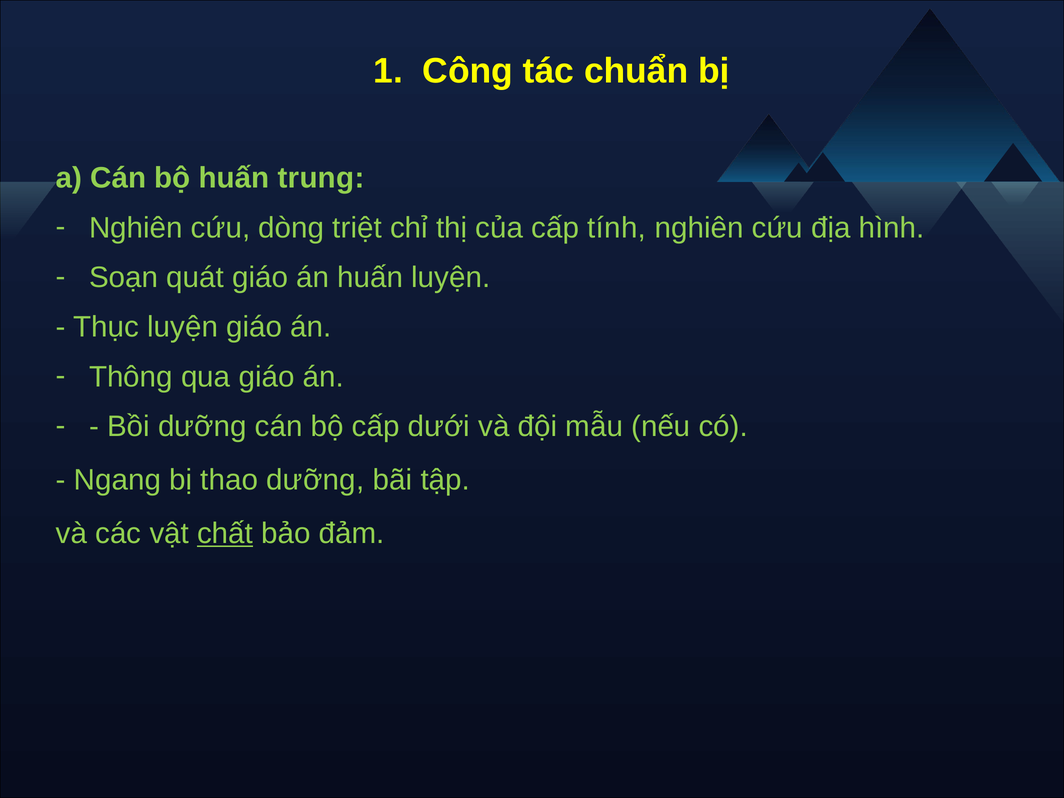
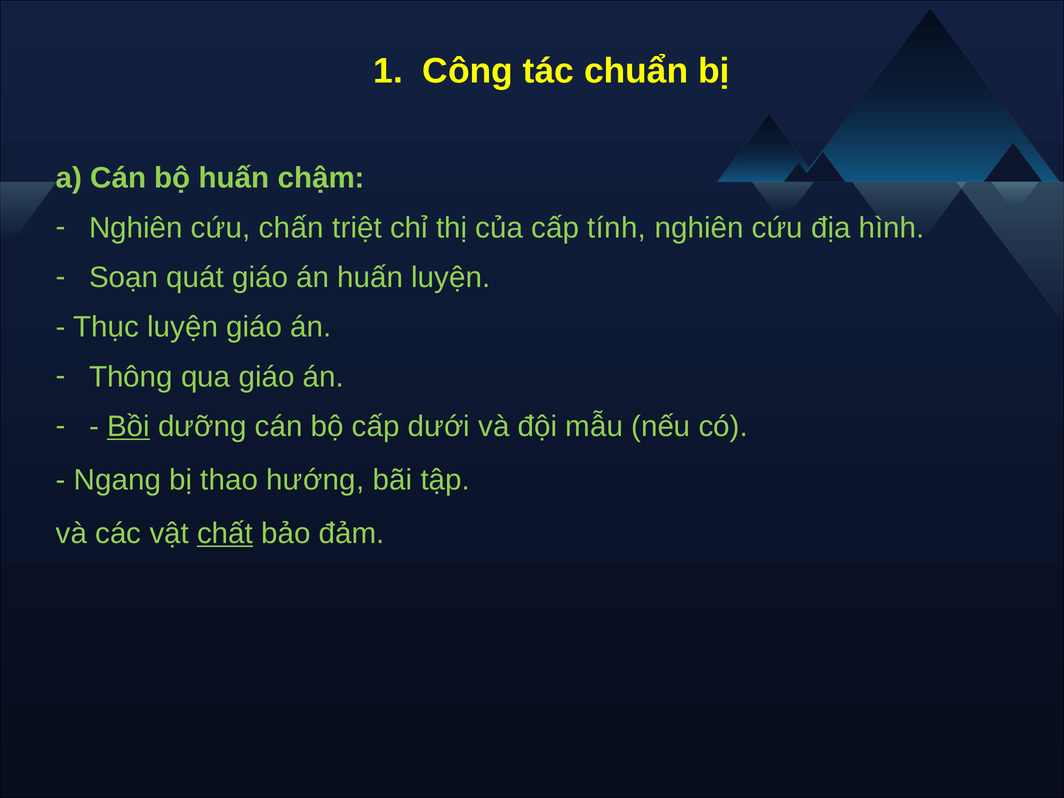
trung: trung -> chậm
dòng: dòng -> chấn
Bồi underline: none -> present
thao dưỡng: dưỡng -> hướng
